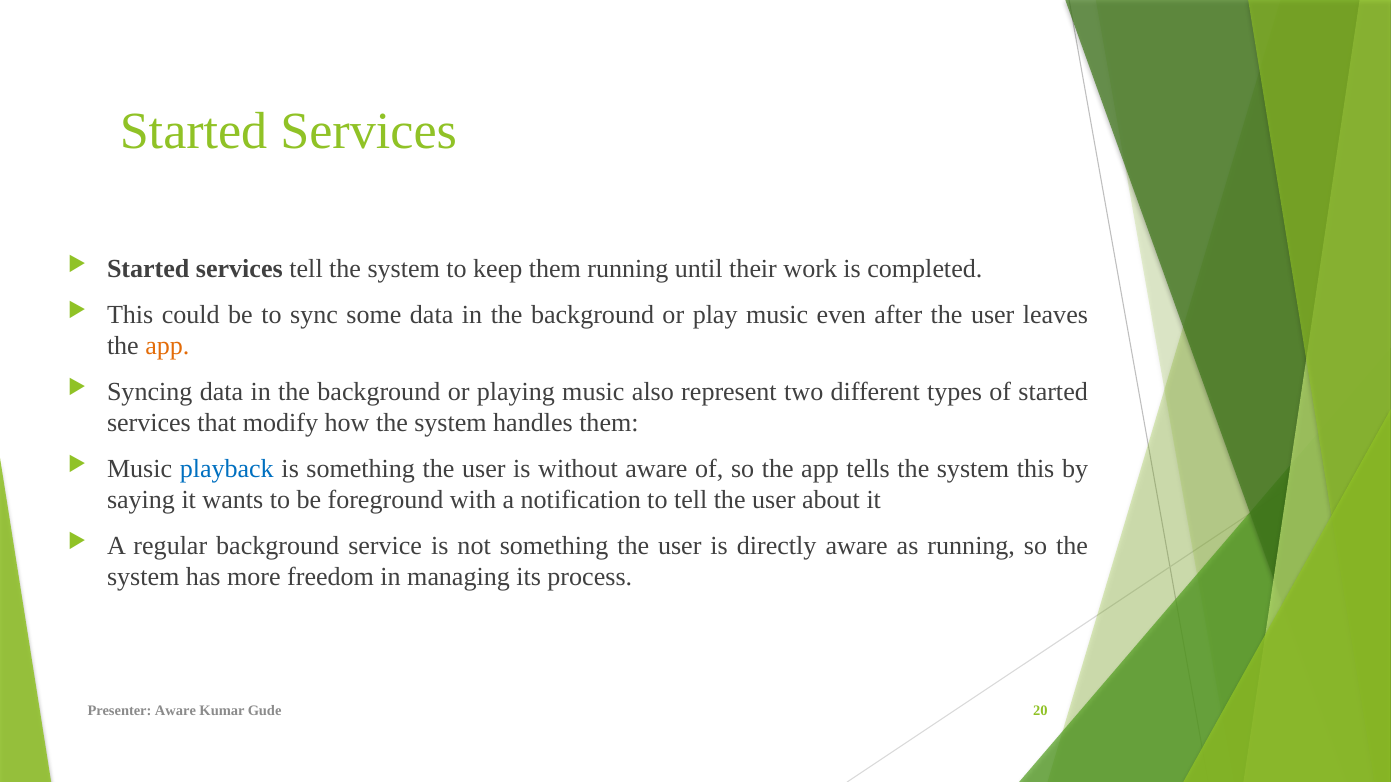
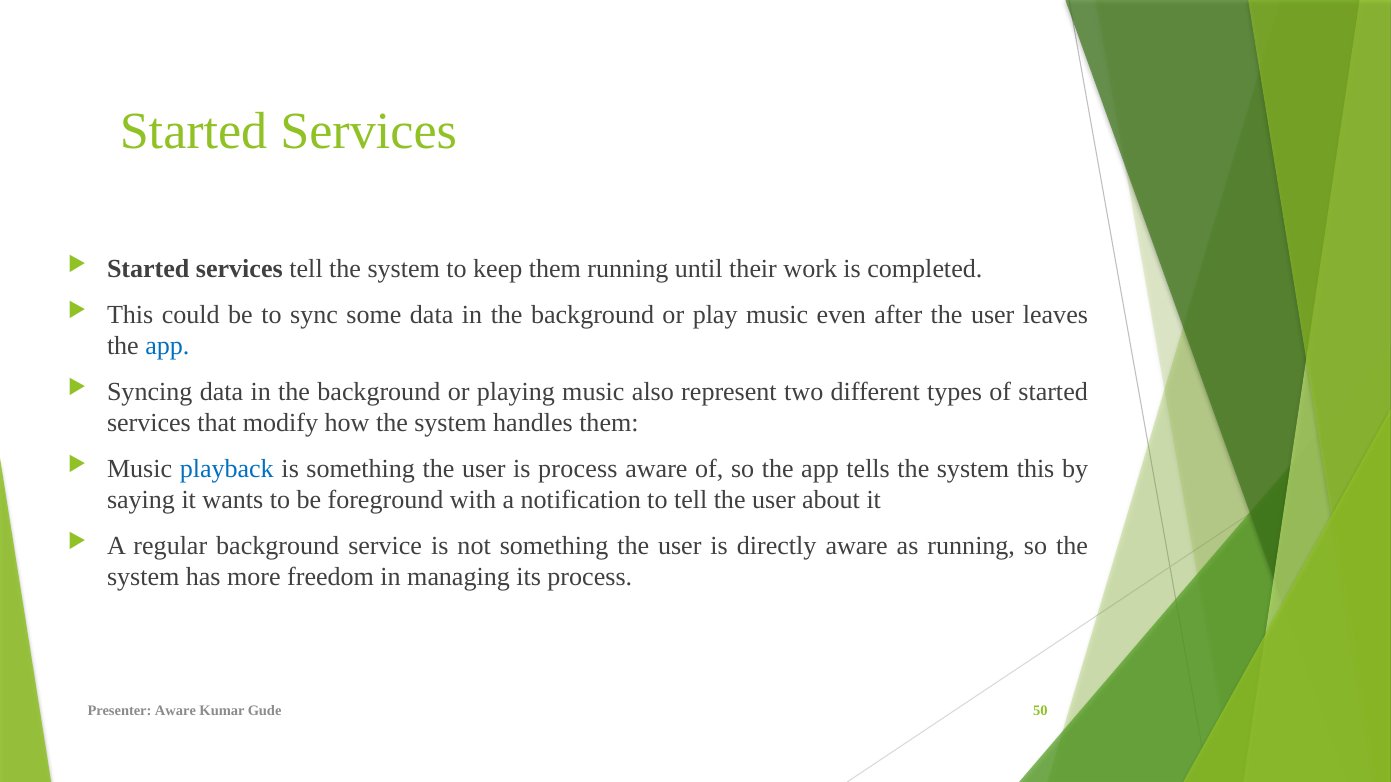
app at (167, 346) colour: orange -> blue
is without: without -> process
20: 20 -> 50
